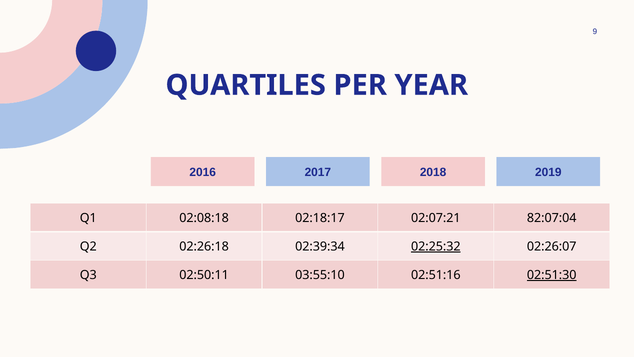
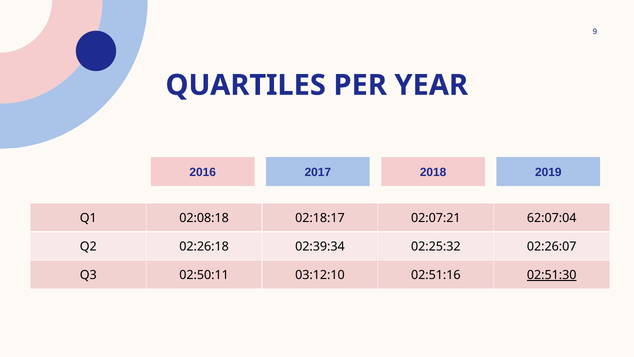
82:07:04: 82:07:04 -> 62:07:04
02:25:32 underline: present -> none
03:55:10: 03:55:10 -> 03:12:10
